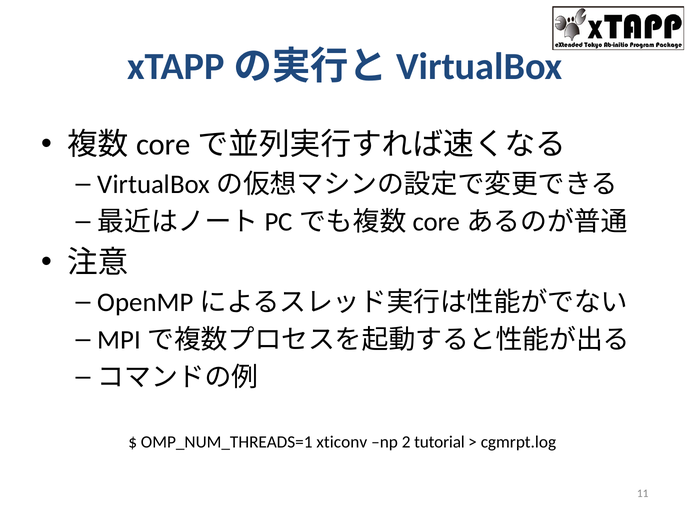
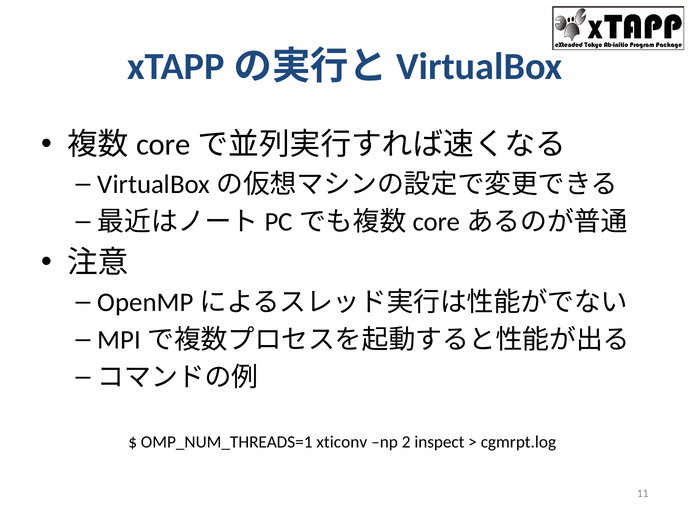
tutorial: tutorial -> inspect
